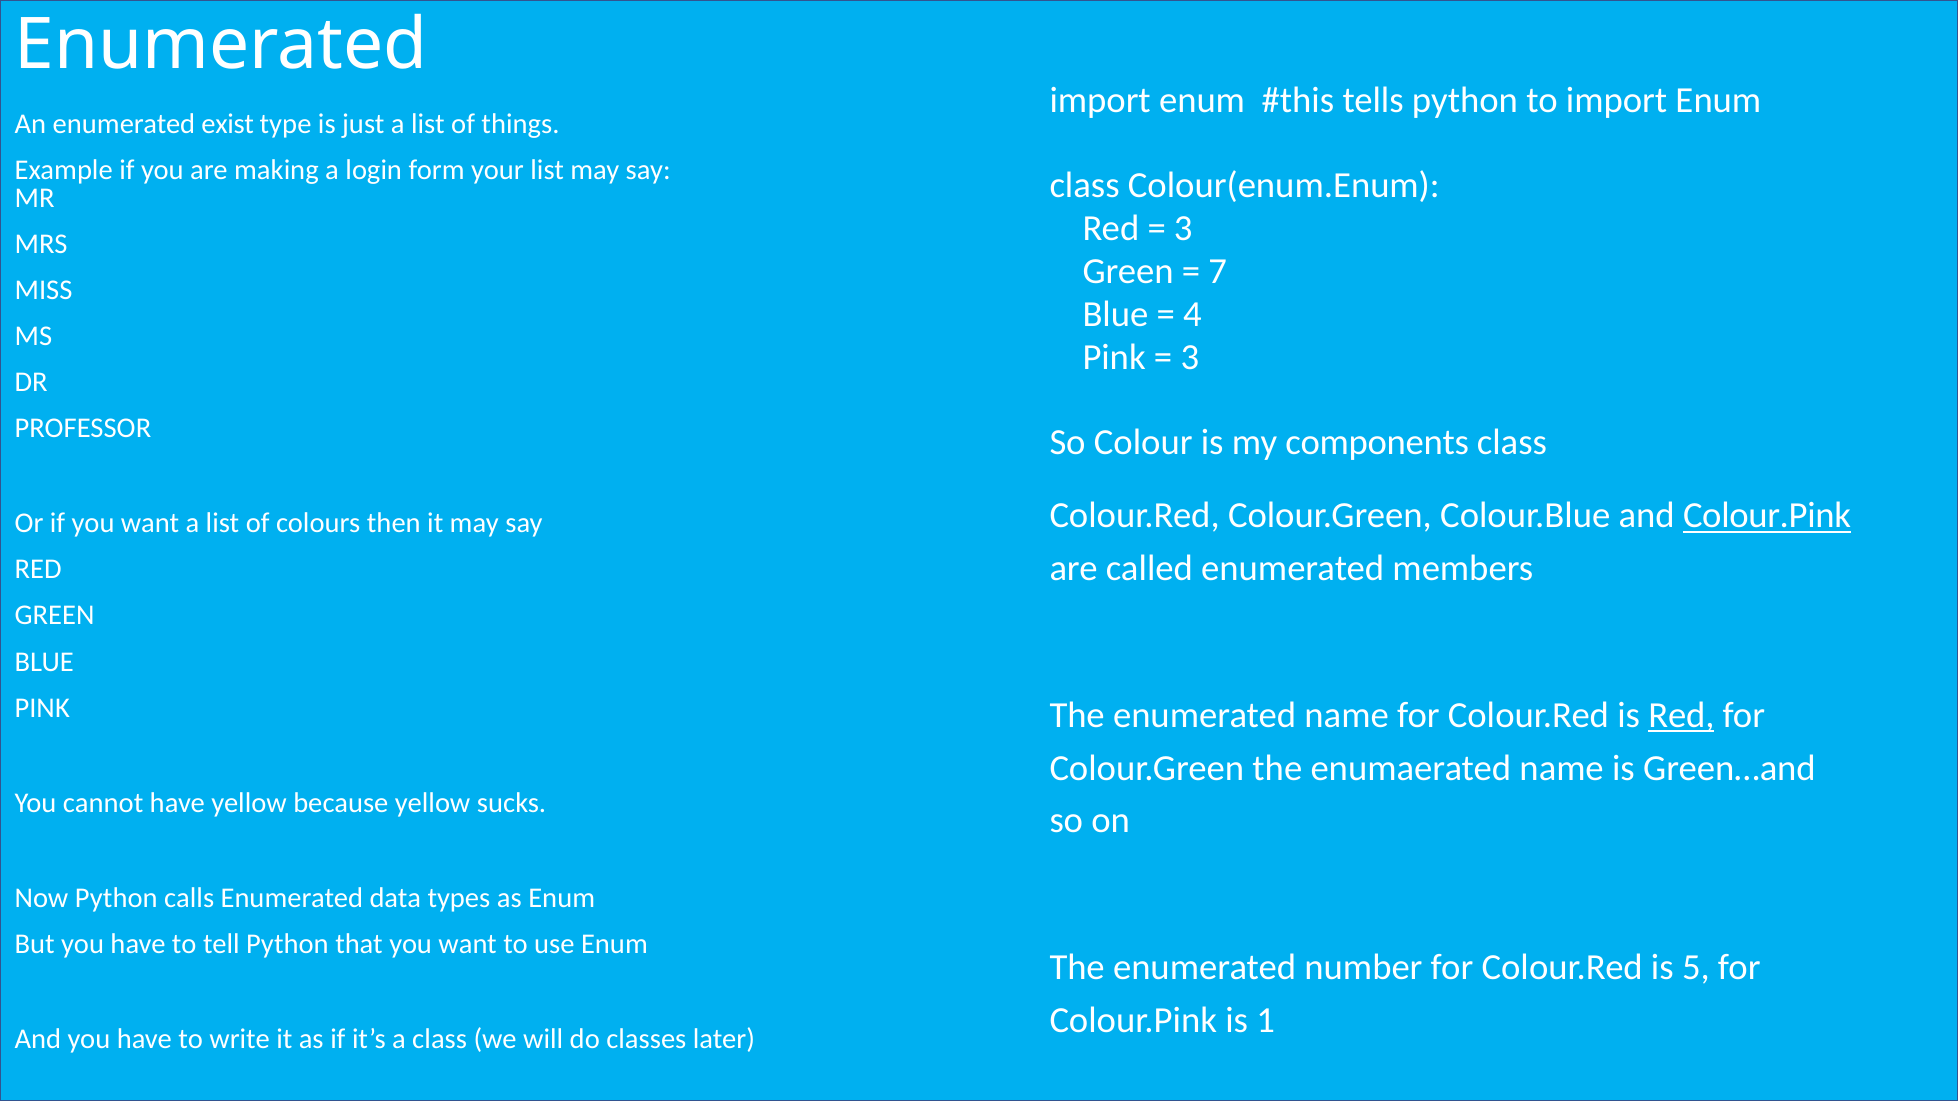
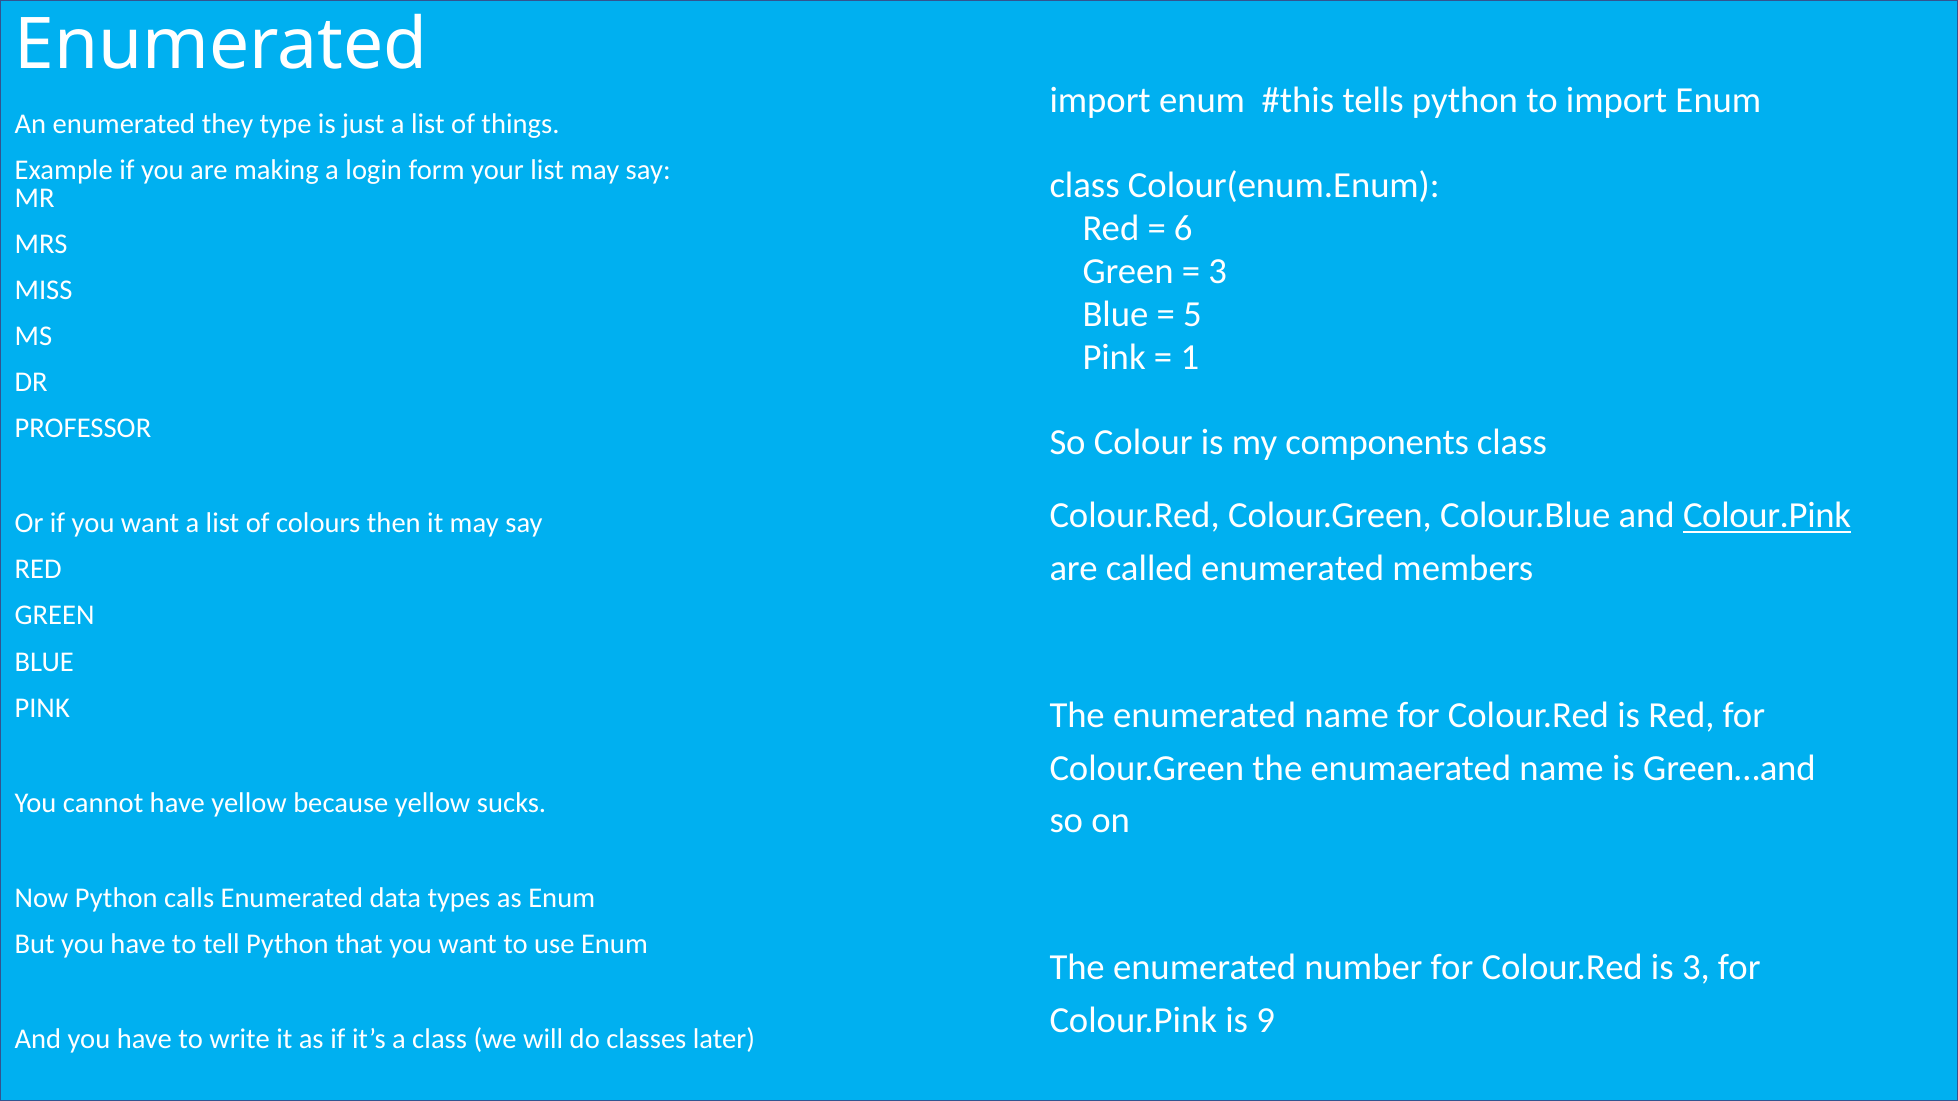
exist: exist -> they
3 at (1183, 229): 3 -> 6
7 at (1218, 271): 7 -> 3
4: 4 -> 5
3 at (1190, 357): 3 -> 1
Red at (1681, 715) underline: present -> none
is 5: 5 -> 3
1: 1 -> 9
